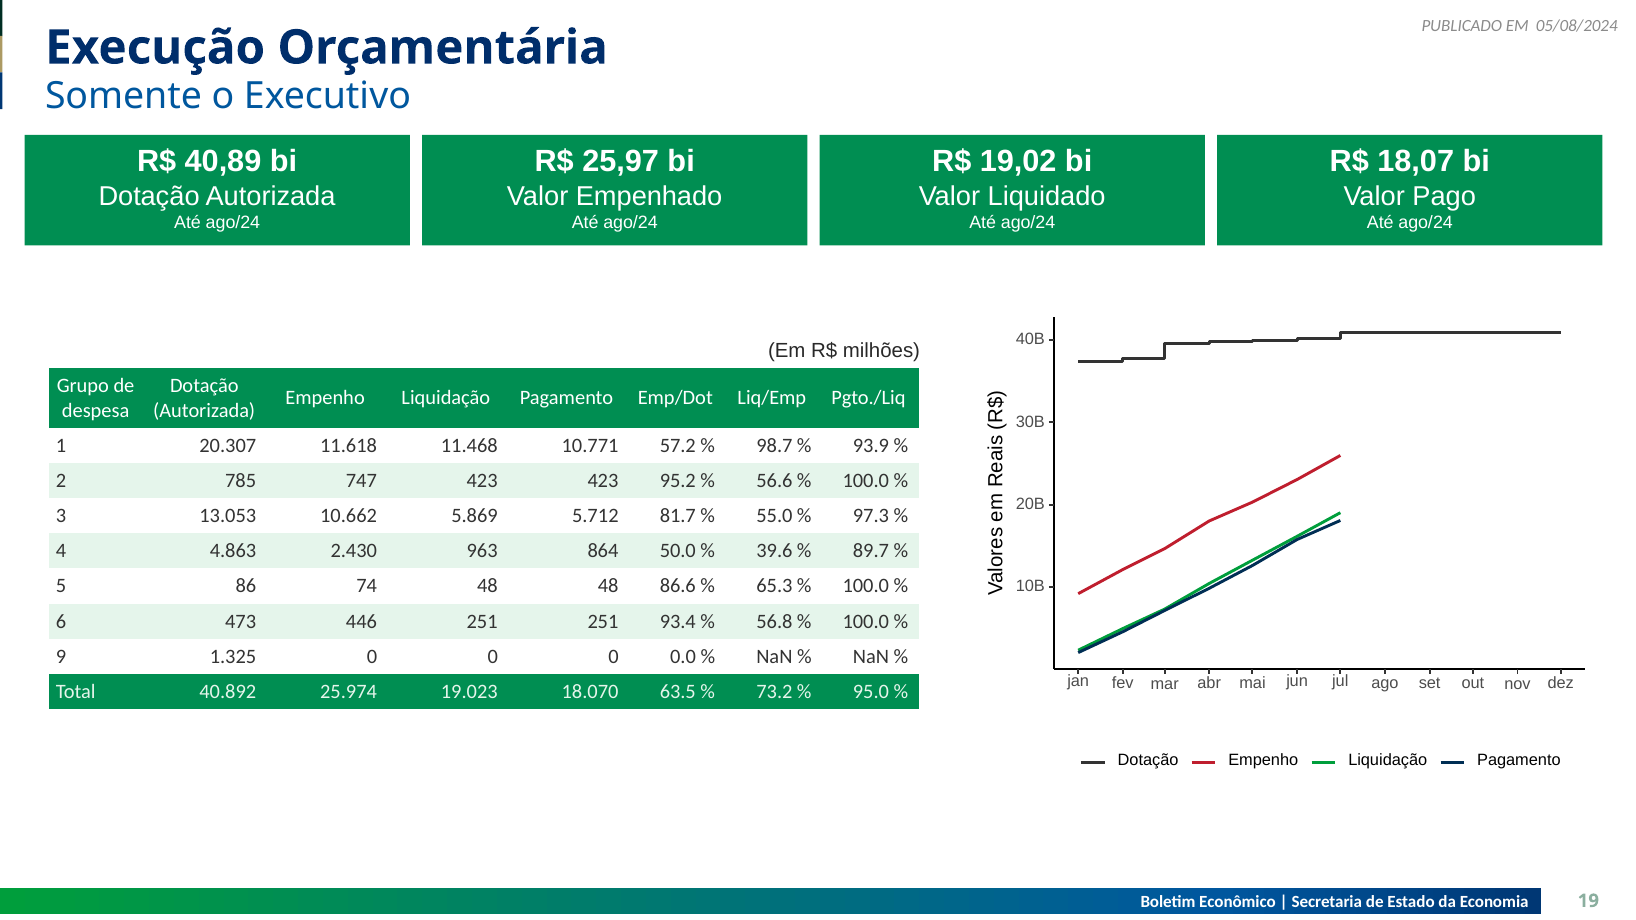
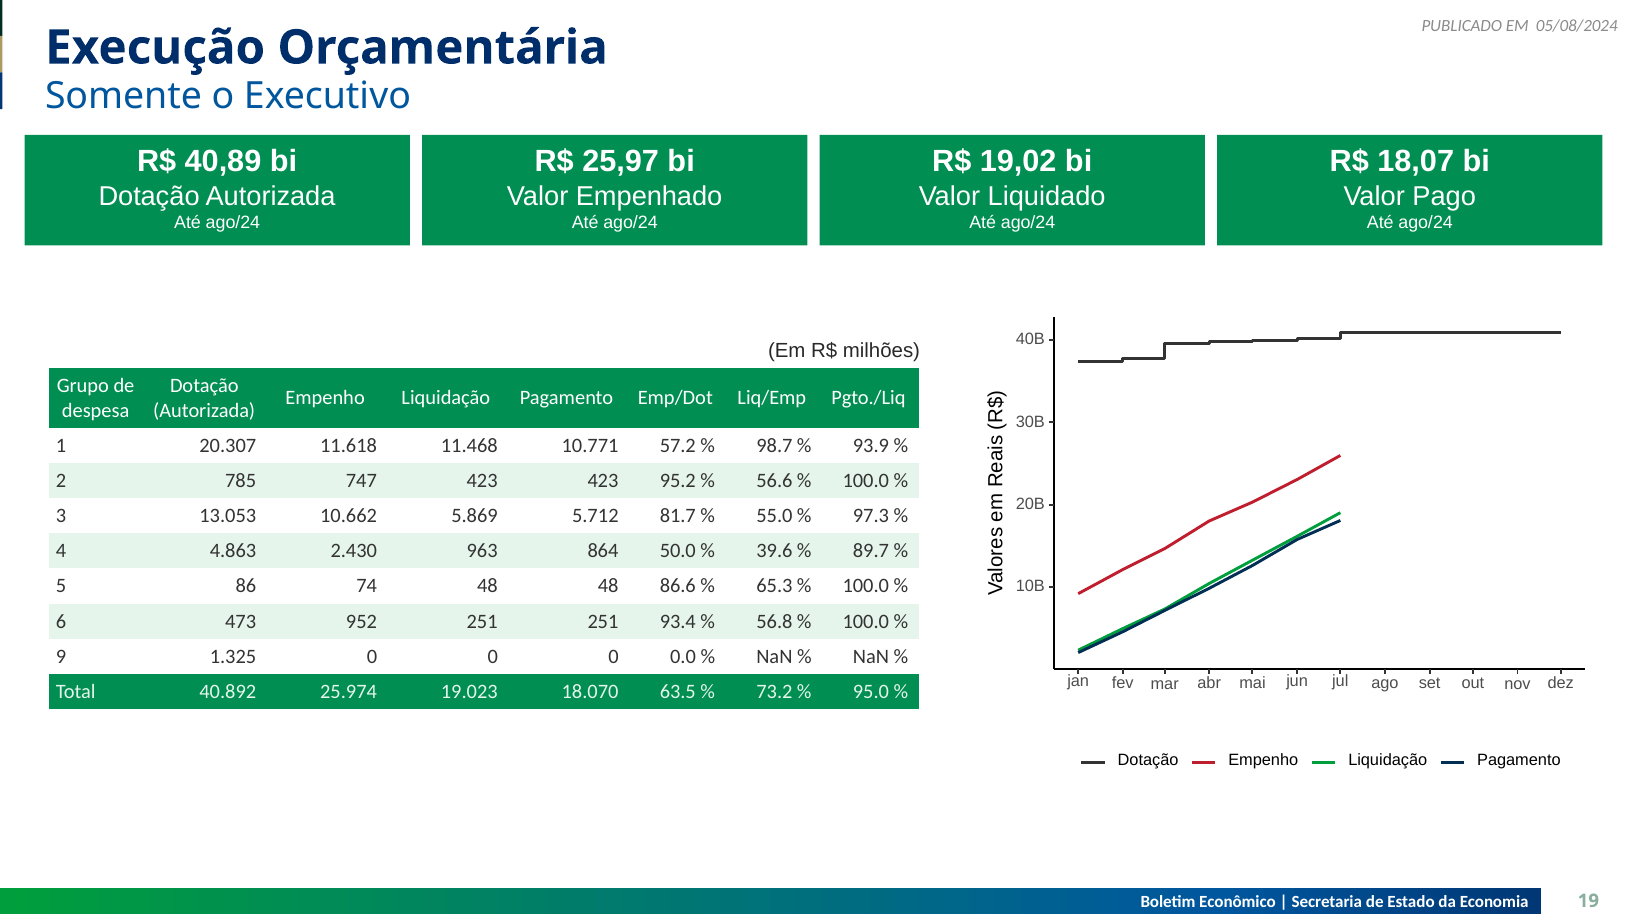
446: 446 -> 952
